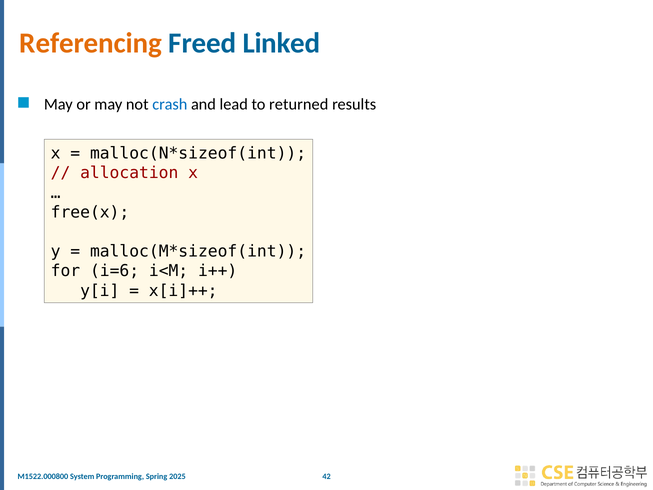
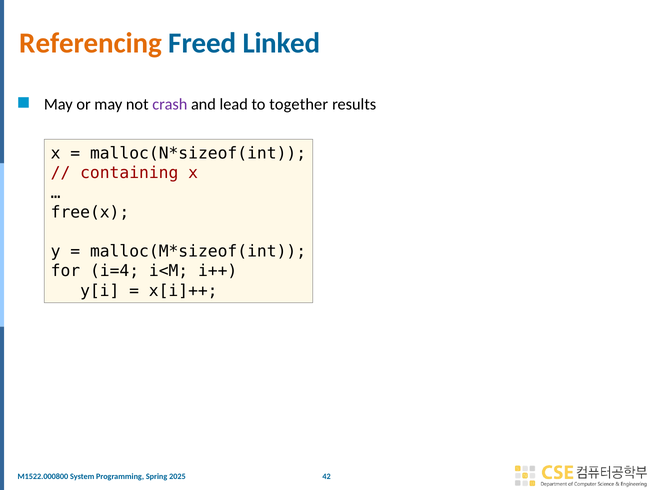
crash colour: blue -> purple
returned: returned -> together
allocation: allocation -> containing
i=6: i=6 -> i=4
